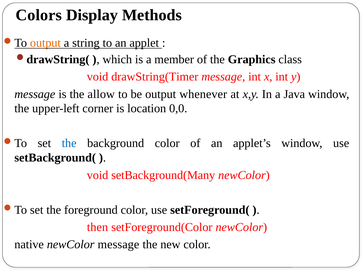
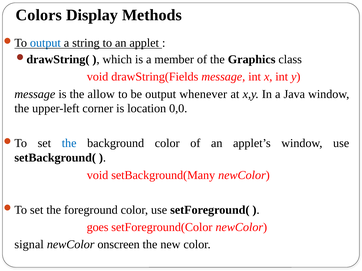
output at (45, 43) colour: orange -> blue
drawString(Timer: drawString(Timer -> drawString(Fields
then: then -> goes
native: native -> signal
newColor message: message -> onscreen
